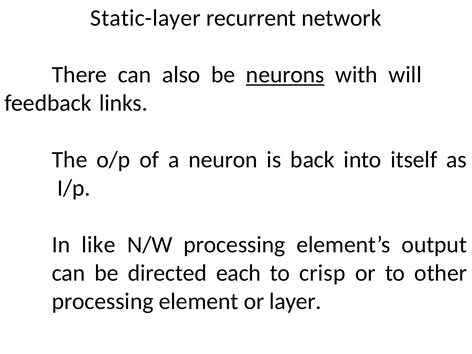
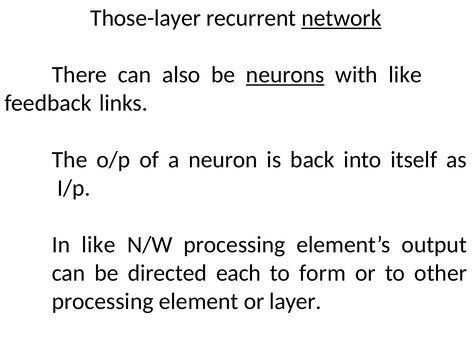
Static-layer: Static-layer -> Those-layer
network underline: none -> present
with will: will -> like
crisp: crisp -> form
